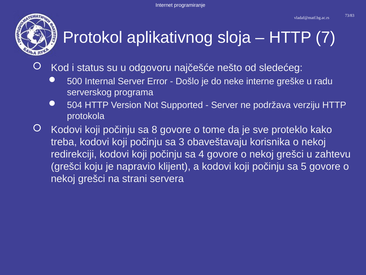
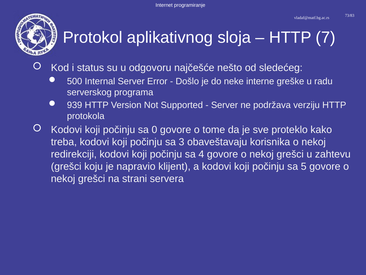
504: 504 -> 939
8: 8 -> 0
